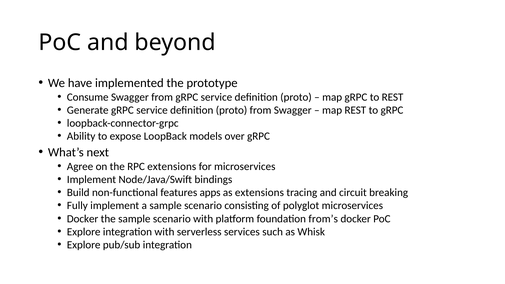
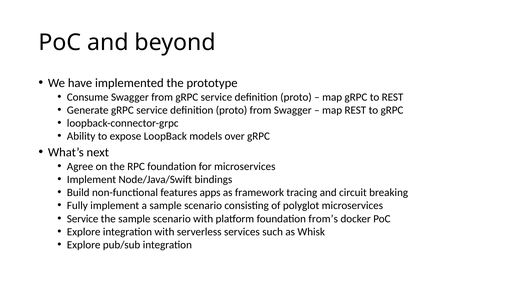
RPC extensions: extensions -> foundation
as extensions: extensions -> framework
Docker at (83, 219): Docker -> Service
